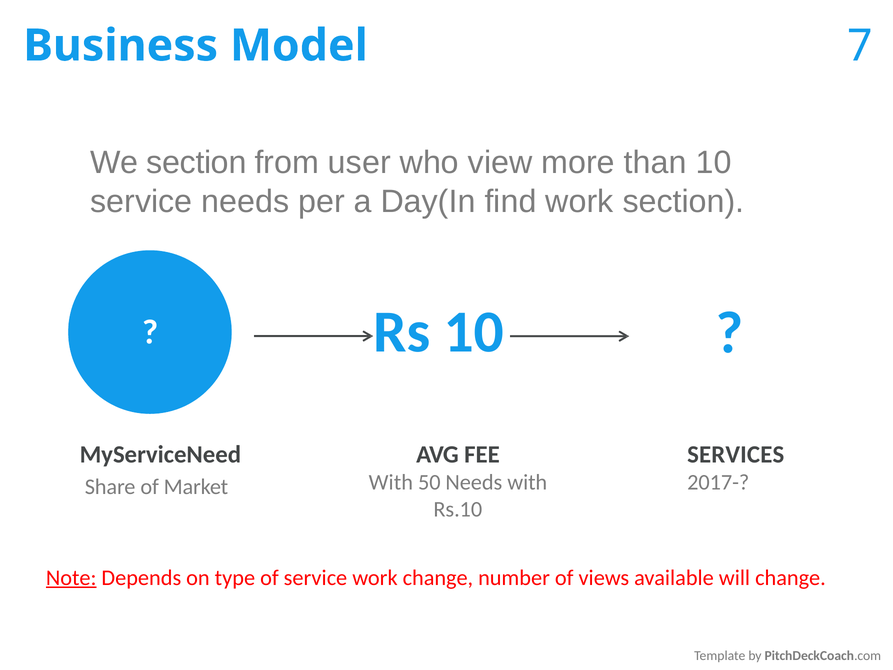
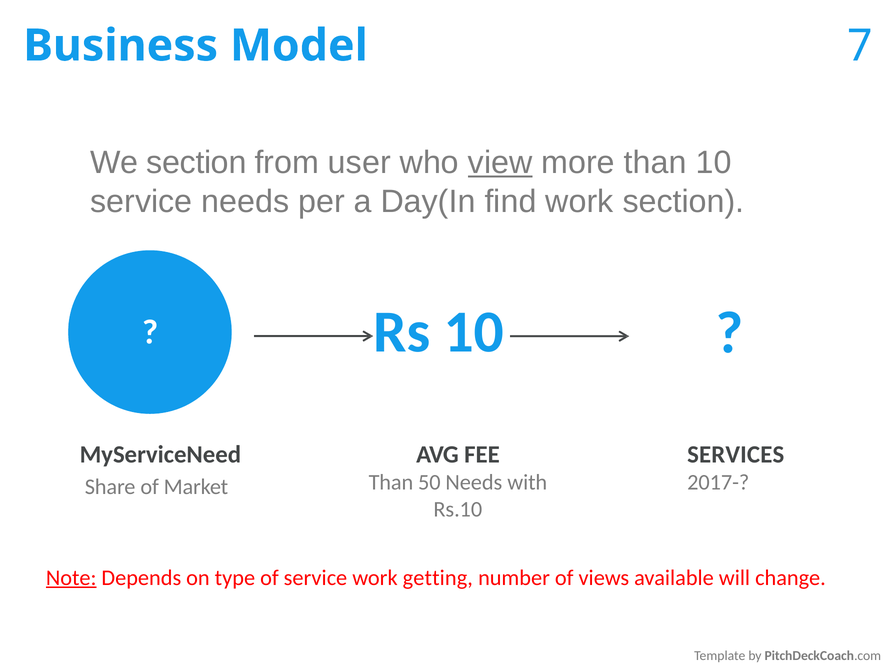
view underline: none -> present
With at (391, 482): With -> Than
work change: change -> getting
